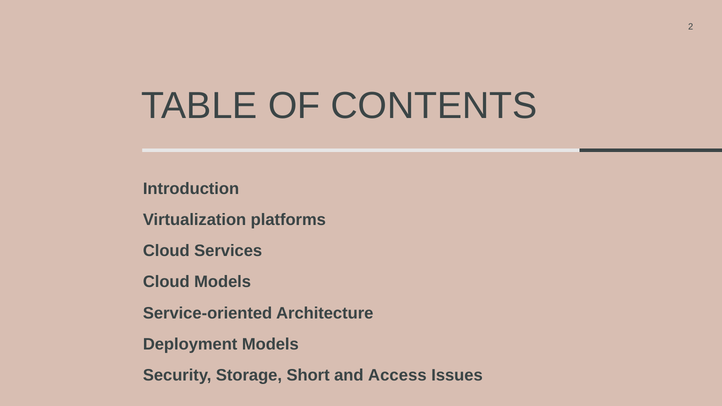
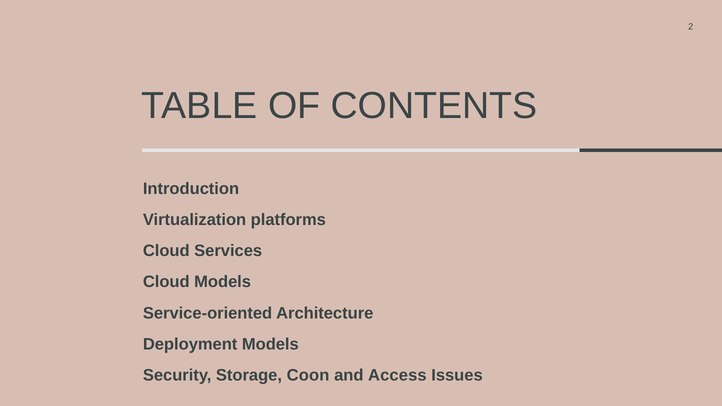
Short: Short -> Coon
